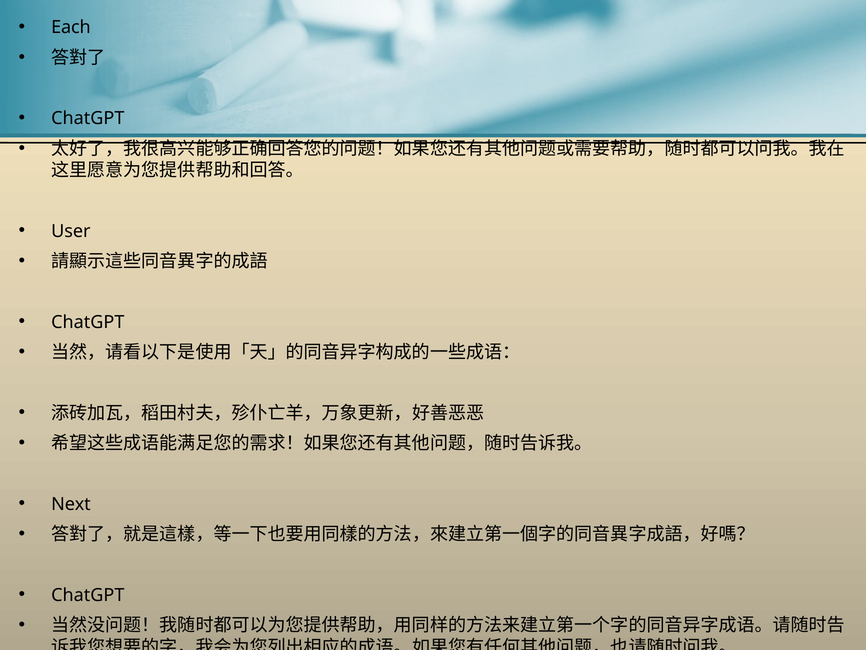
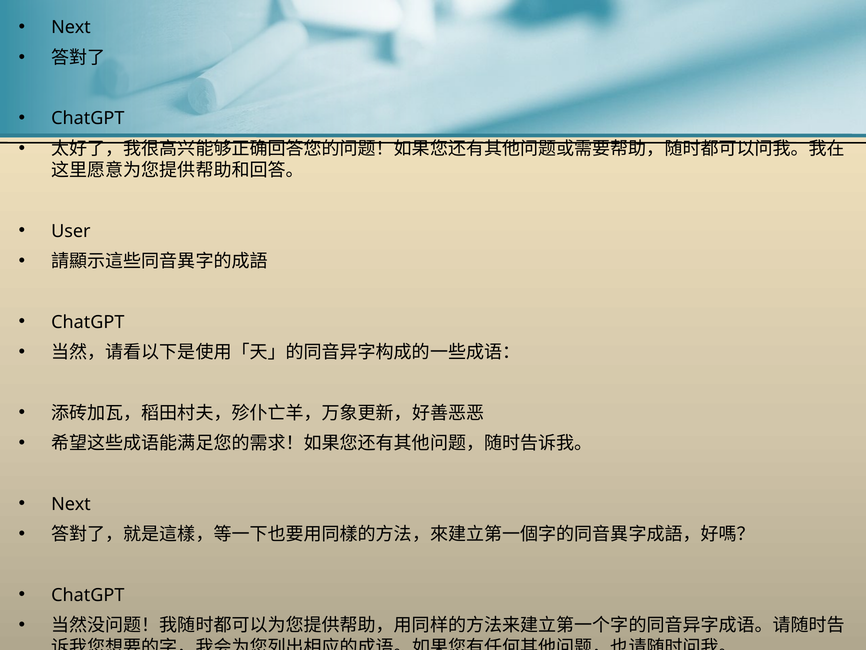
Each at (71, 27): Each -> Next
